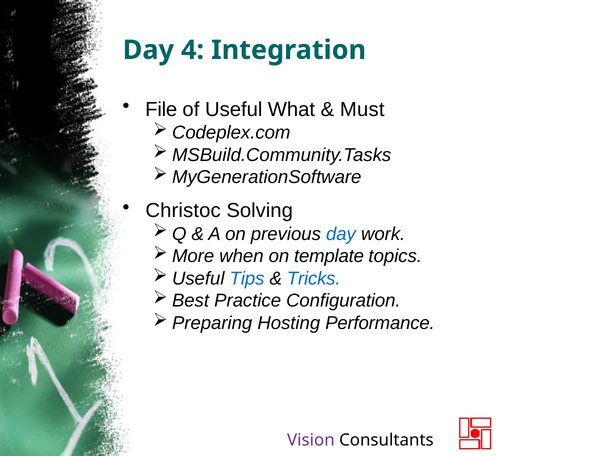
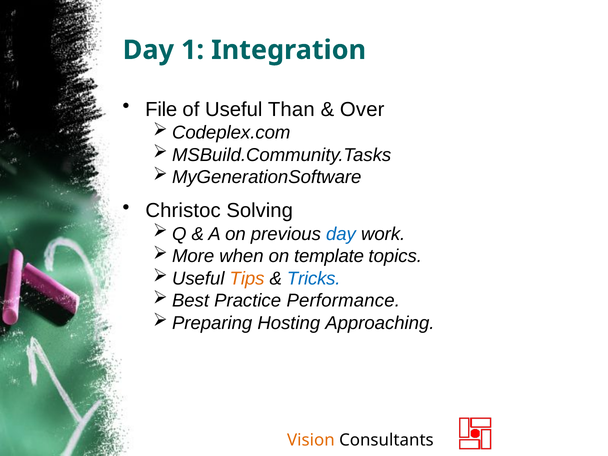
4: 4 -> 1
What: What -> Than
Must: Must -> Over
Tips colour: blue -> orange
Configuration: Configuration -> Performance
Performance: Performance -> Approaching
Vision colour: purple -> orange
